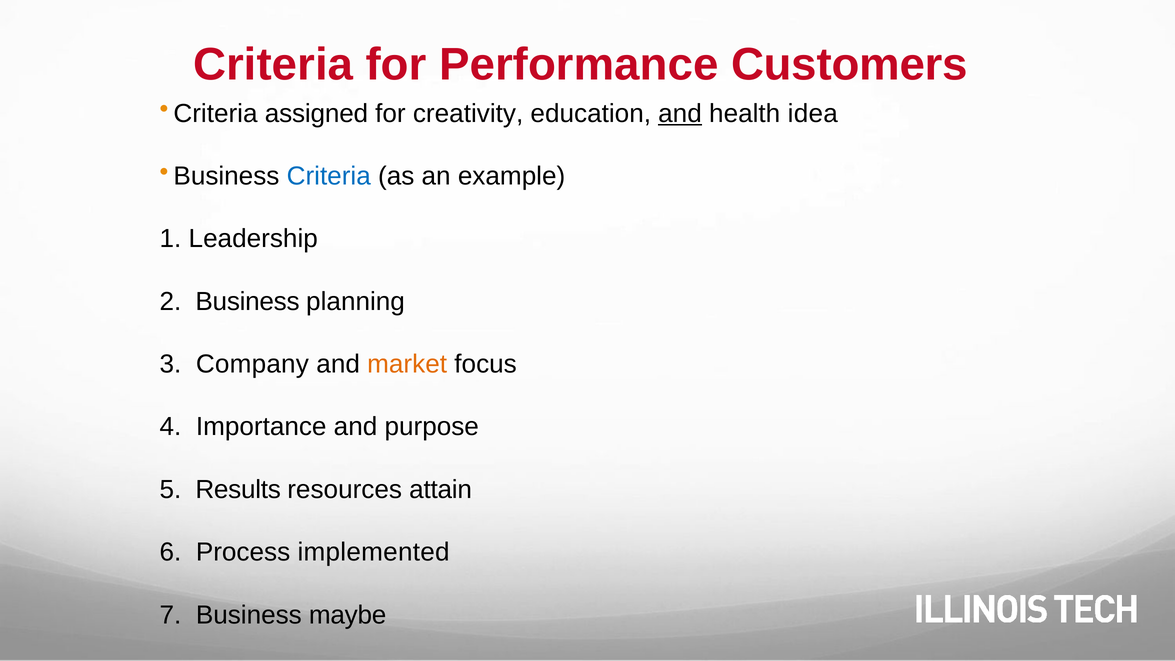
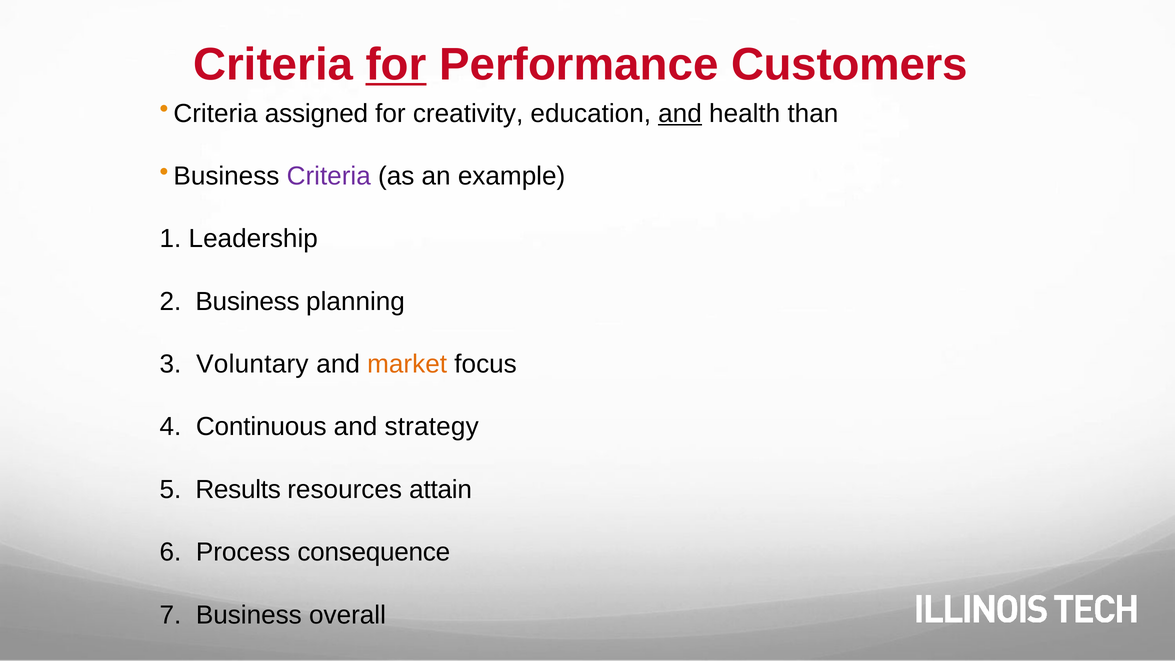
for at (396, 65) underline: none -> present
idea: idea -> than
Criteria at (329, 176) colour: blue -> purple
Company: Company -> Voluntary
Importance: Importance -> Continuous
purpose: purpose -> strategy
implemented: implemented -> consequence
maybe: maybe -> overall
